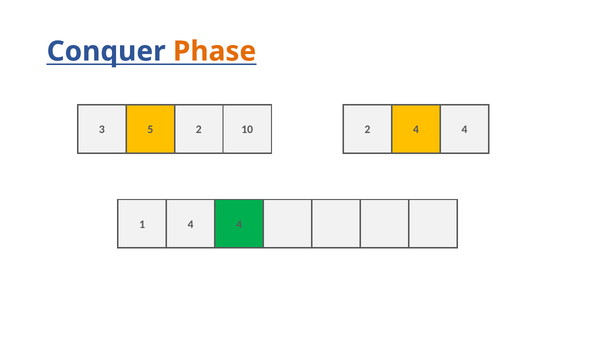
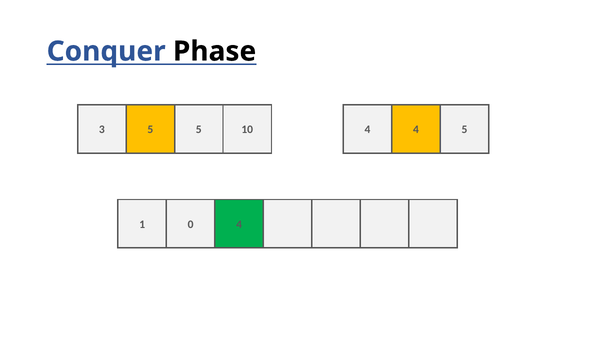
Phase colour: orange -> black
5 2: 2 -> 5
10 2: 2 -> 4
4 at (464, 130): 4 -> 5
1 4: 4 -> 0
